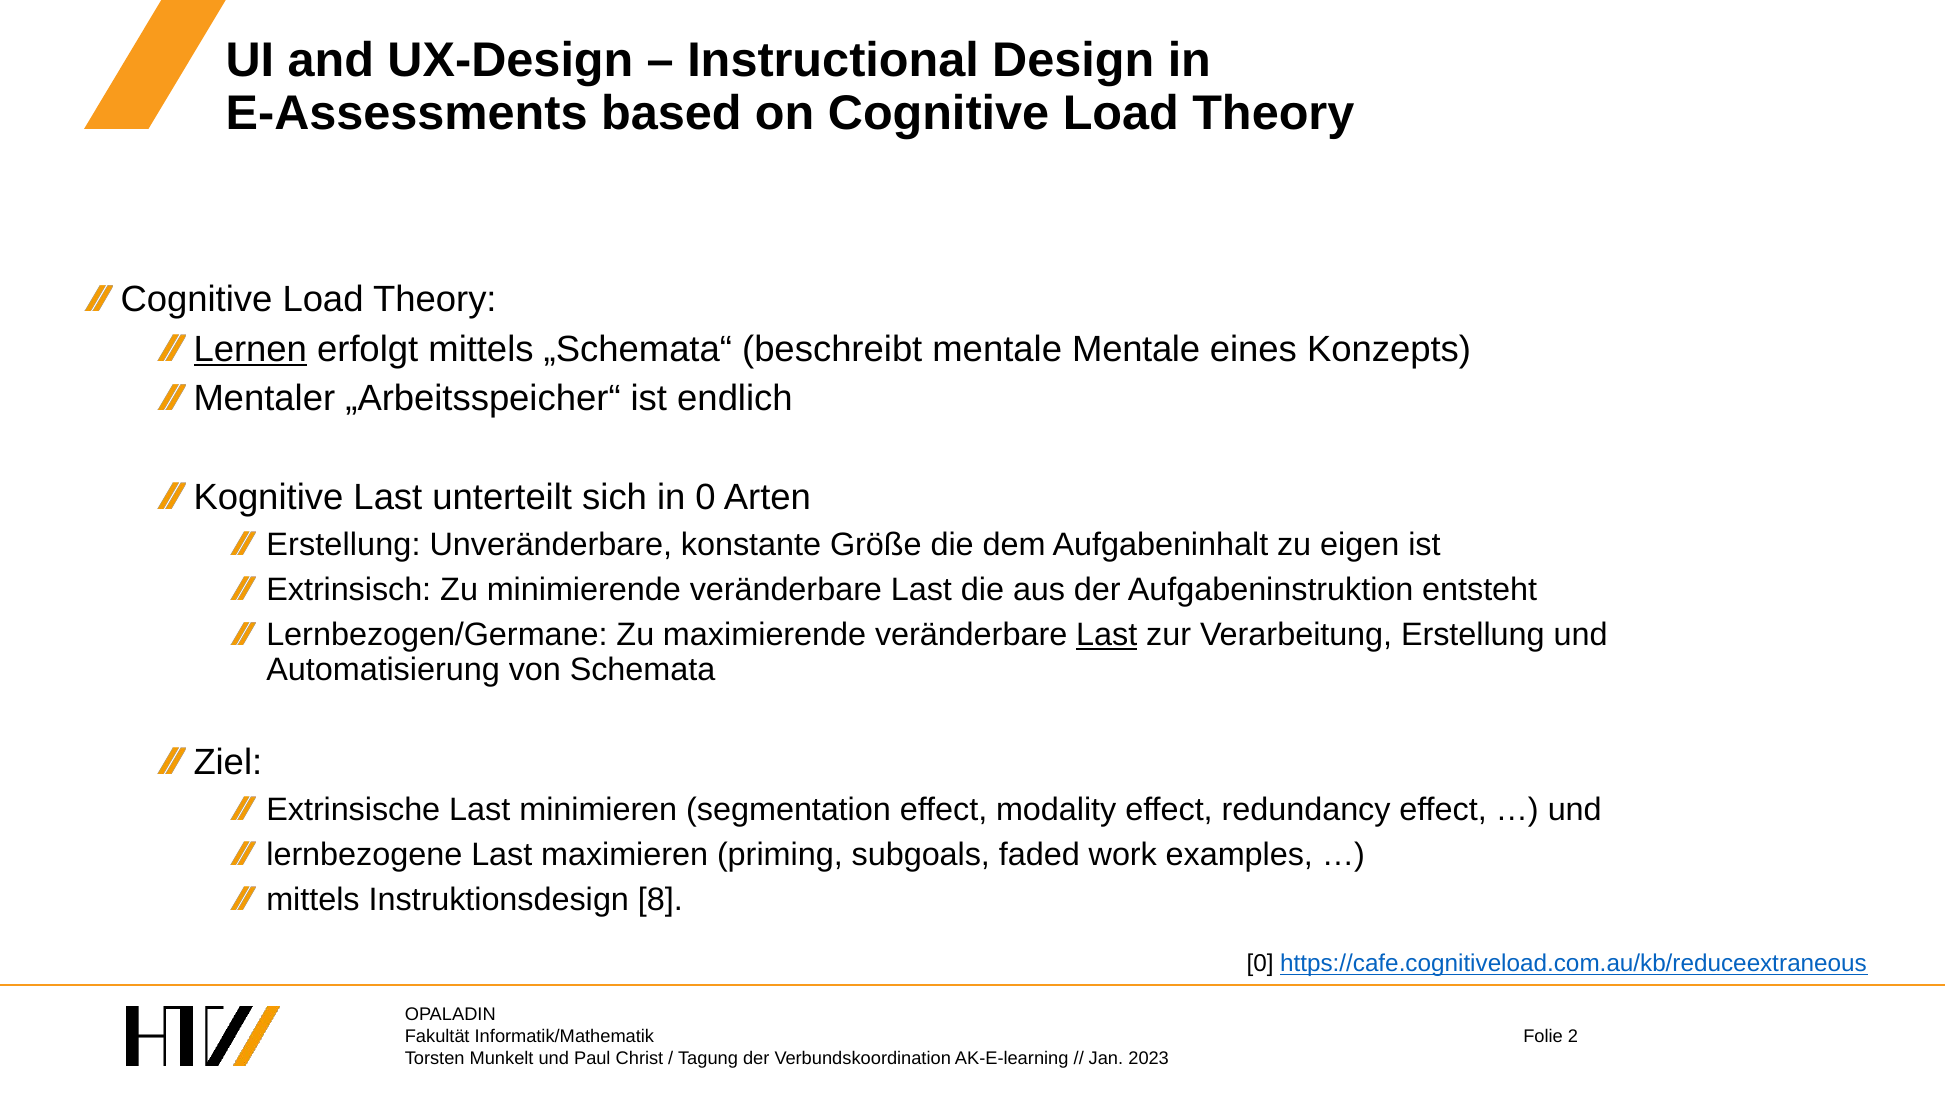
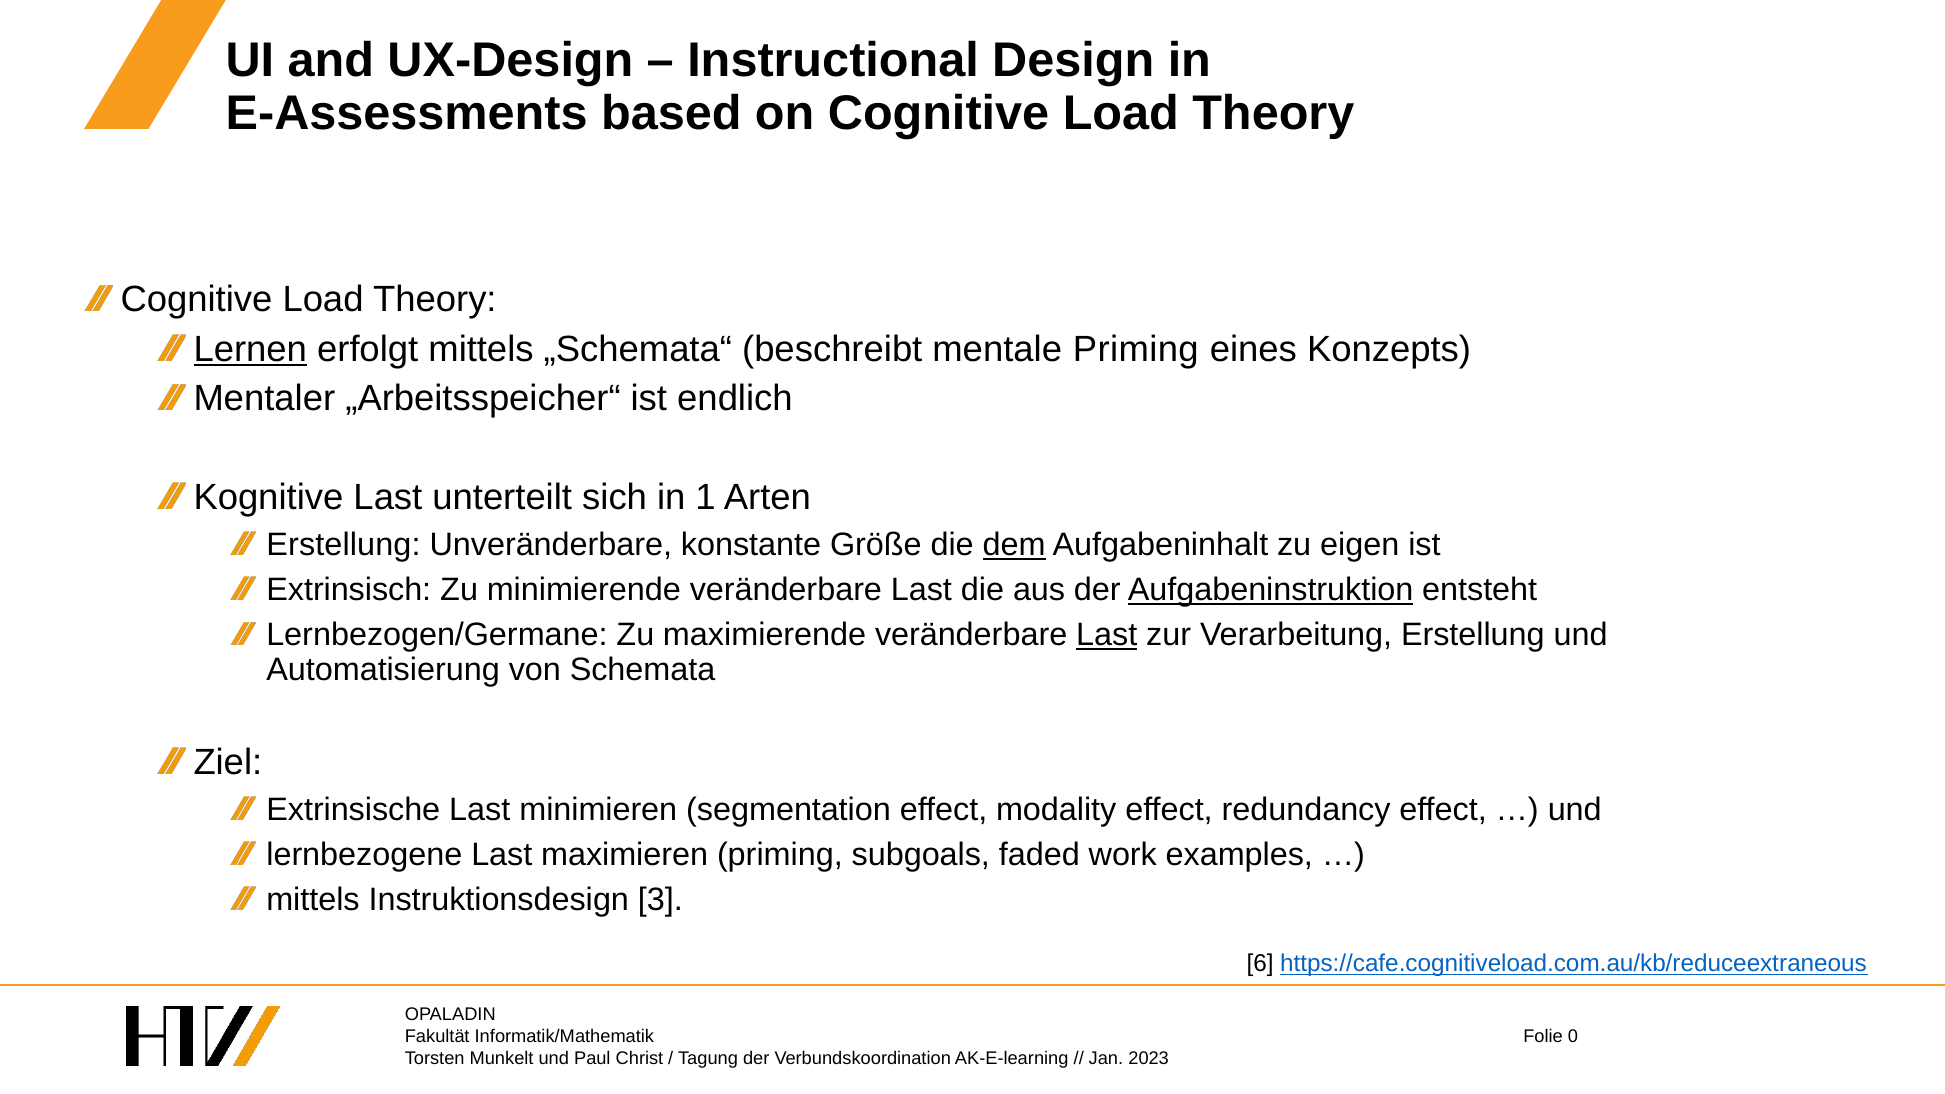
mentale Mentale: Mentale -> Priming
in 0: 0 -> 1
dem underline: none -> present
Aufgabeninstruktion underline: none -> present
8: 8 -> 3
0 at (1260, 964): 0 -> 6
2: 2 -> 0
